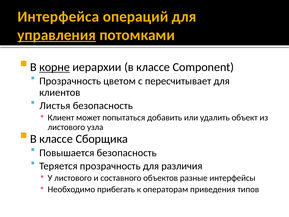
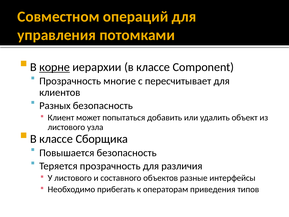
Интерфейса: Интерфейса -> Совместном
управления underline: present -> none
цветом: цветом -> многие
Листья: Листья -> Разных
